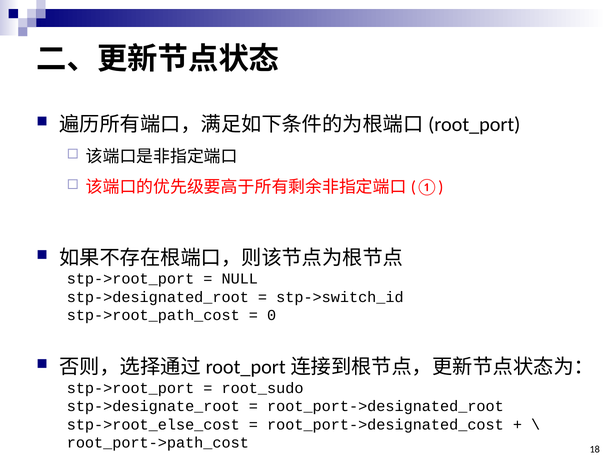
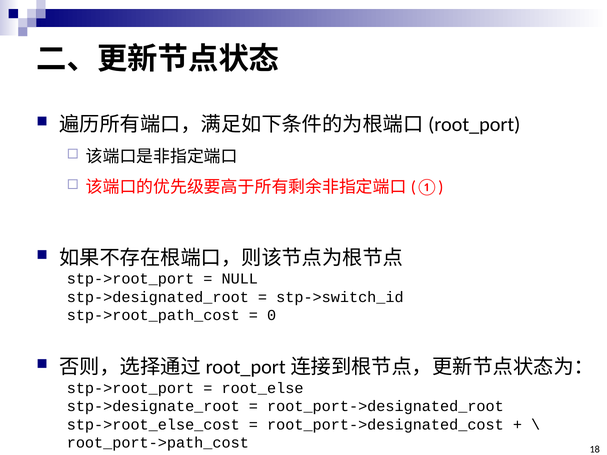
root_sudo: root_sudo -> root_else
